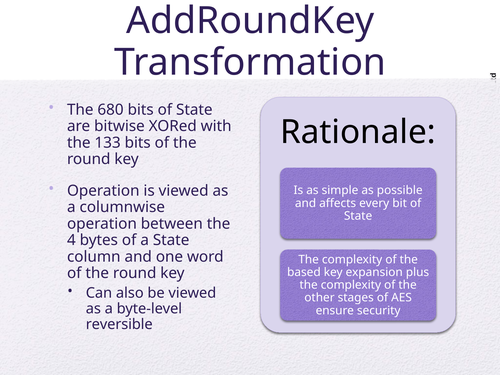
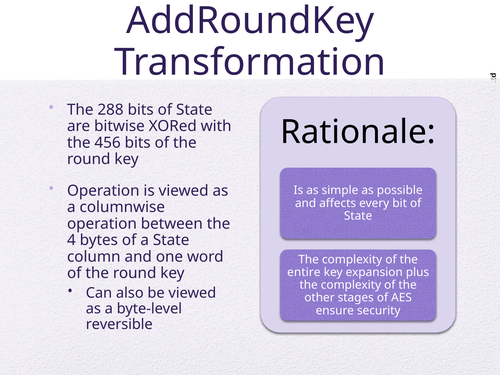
680: 680 -> 288
133: 133 -> 456
based: based -> entire
